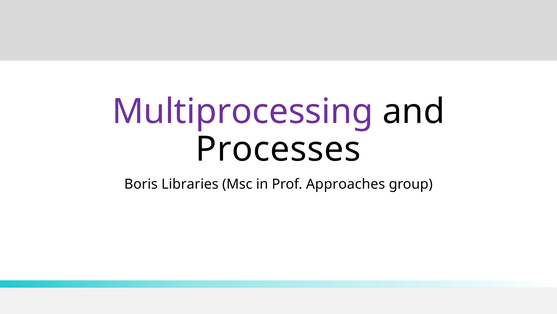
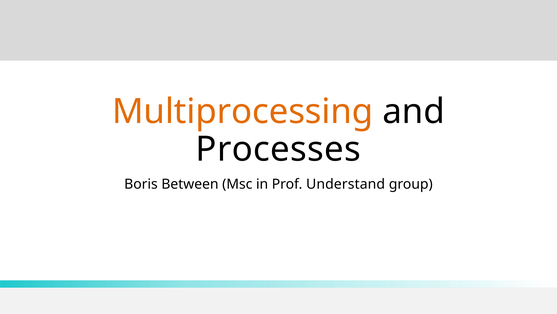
Multiprocessing colour: purple -> orange
Libraries: Libraries -> Between
Approaches: Approaches -> Understand
